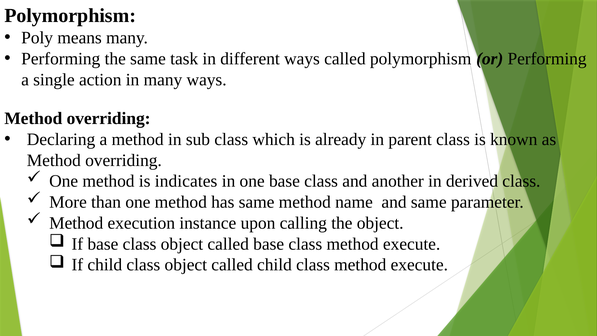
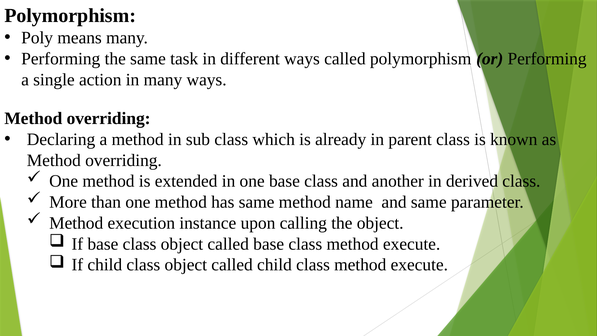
indicates: indicates -> extended
